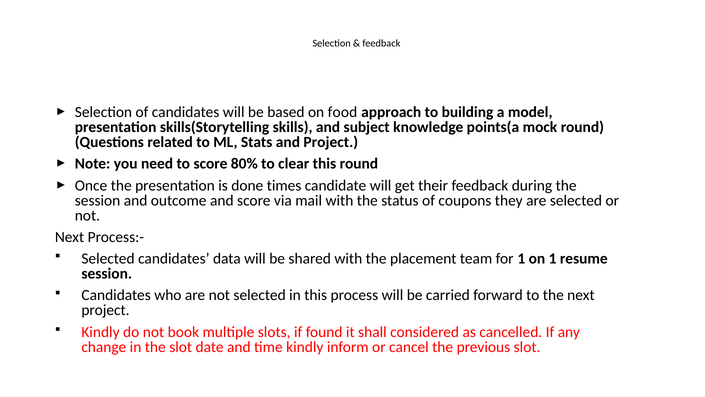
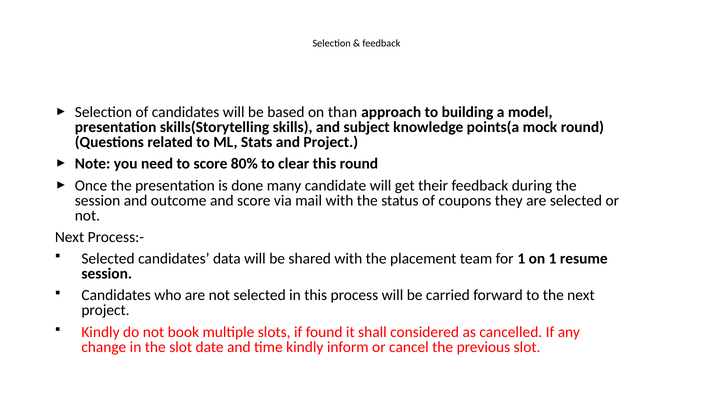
food: food -> than
times: times -> many
